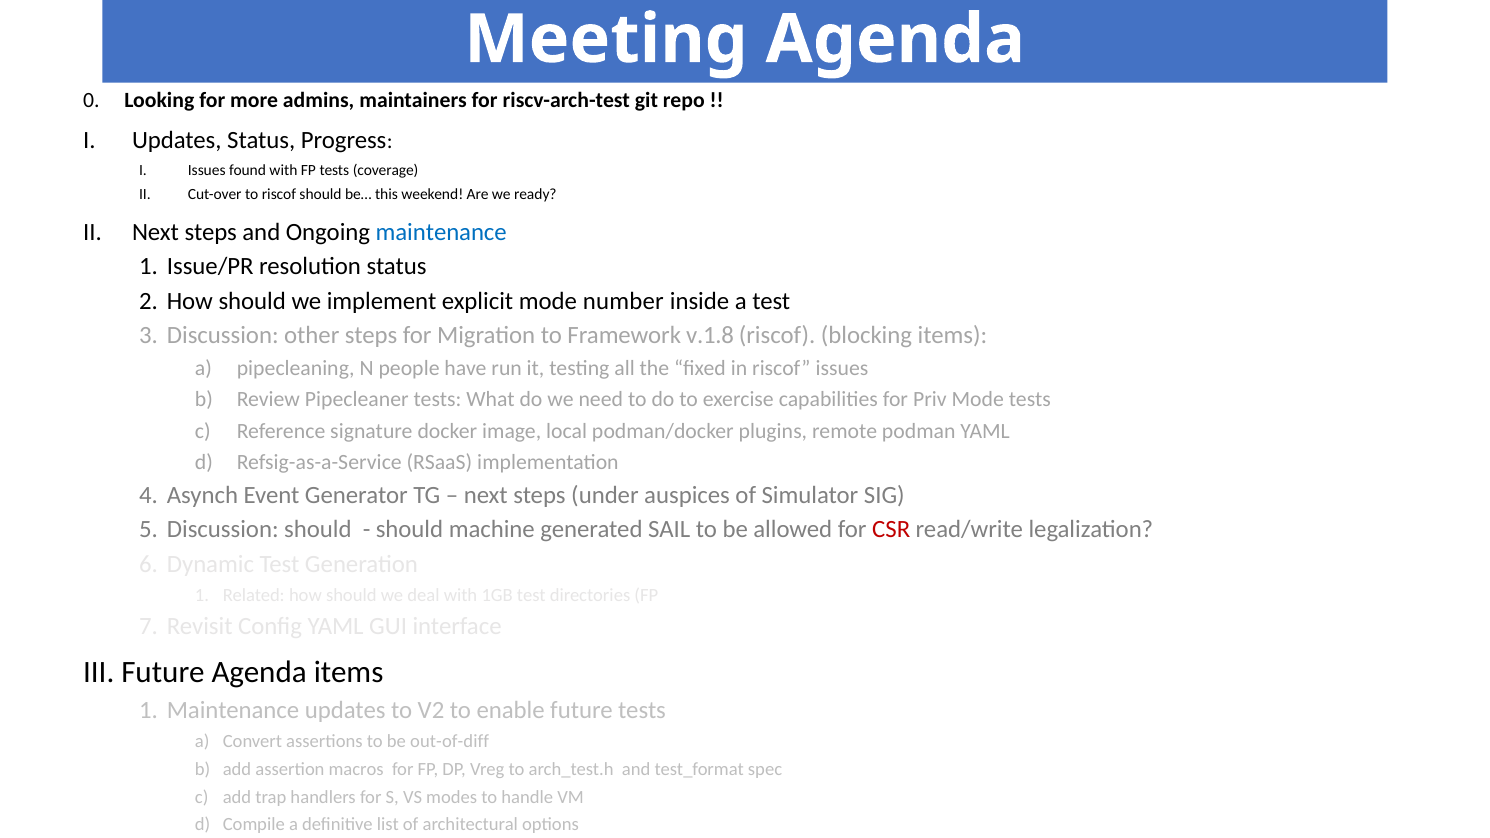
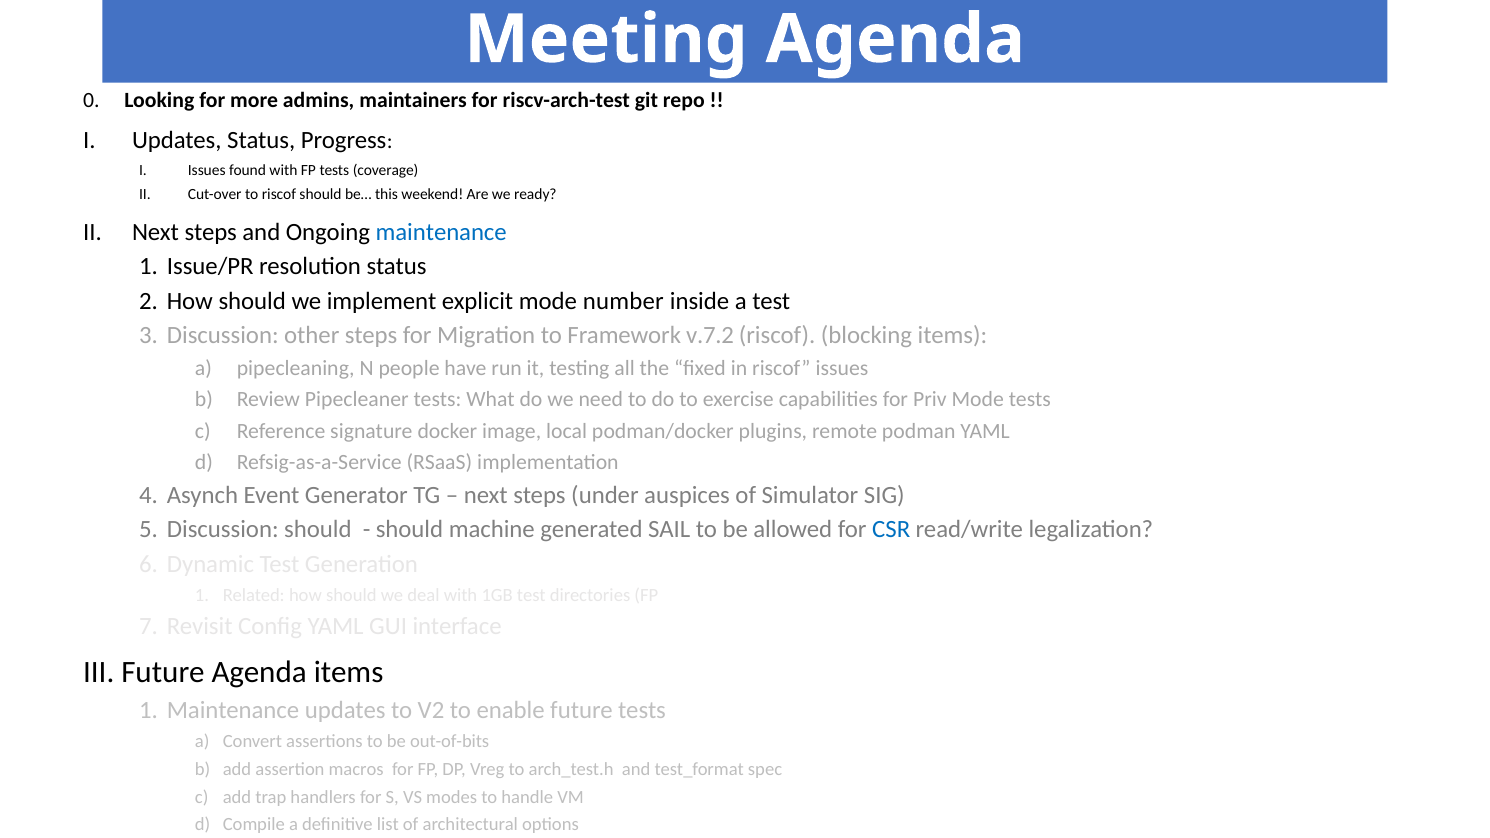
v.1.8: v.1.8 -> v.7.2
CSR colour: red -> blue
out-of-diff: out-of-diff -> out-of-bits
